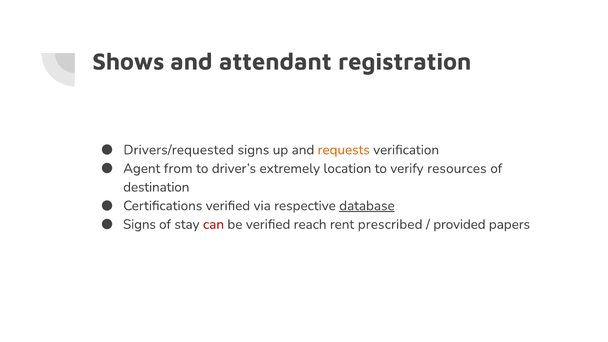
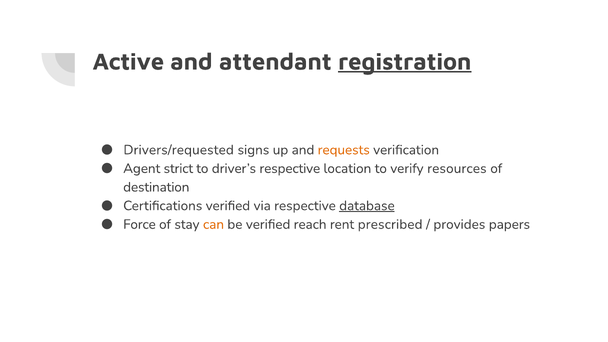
Shows: Shows -> Active
registration underline: none -> present
from: from -> strict
driver’s extremely: extremely -> respective
Signs at (139, 224): Signs -> Force
can colour: red -> orange
provided: provided -> provides
